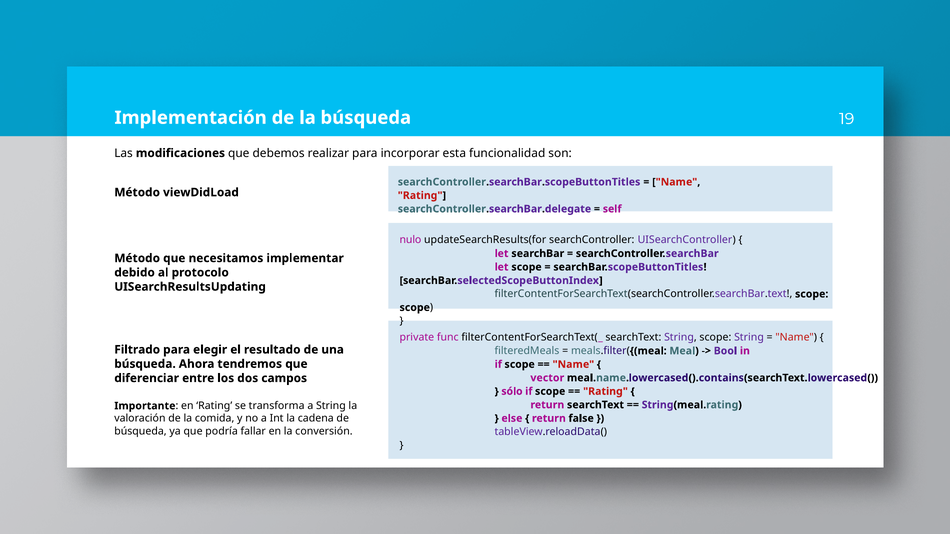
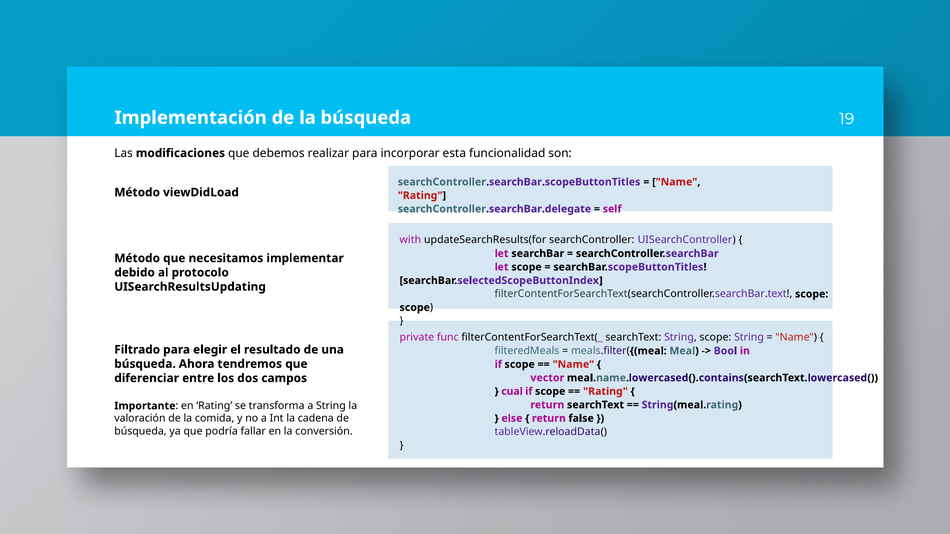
nulo: nulo -> with
sólo: sólo -> cual
